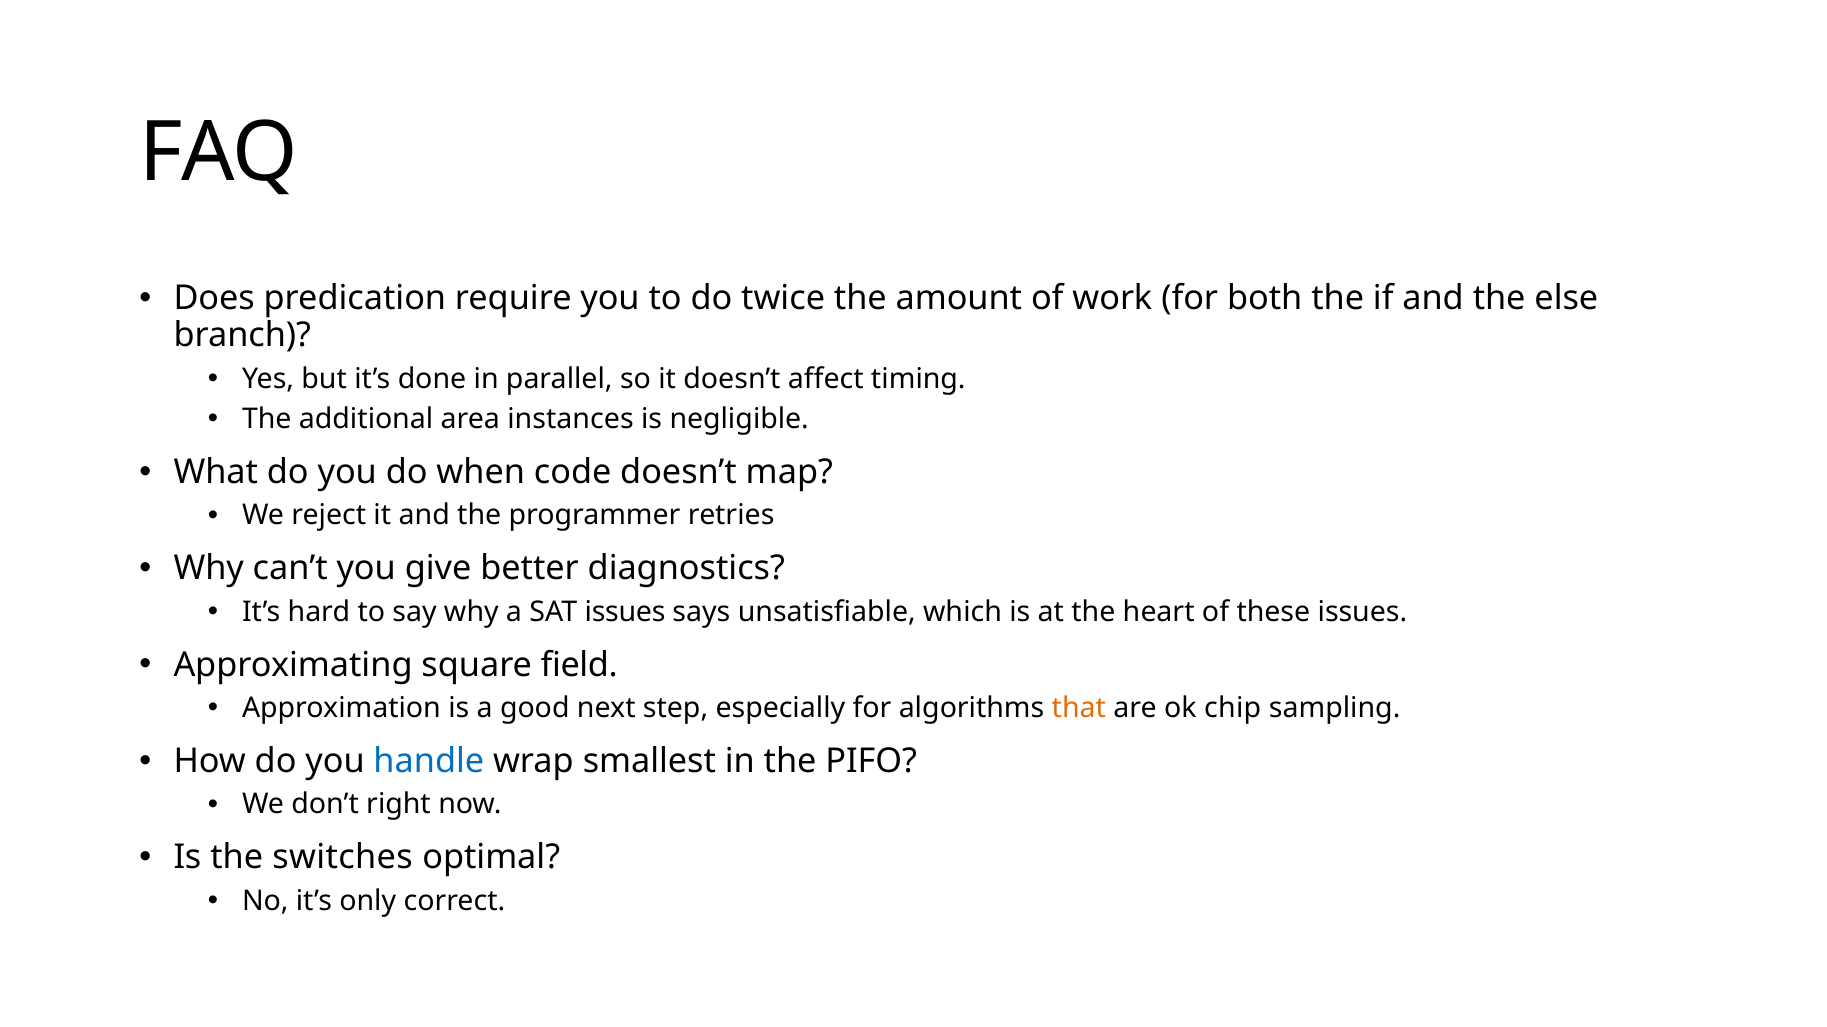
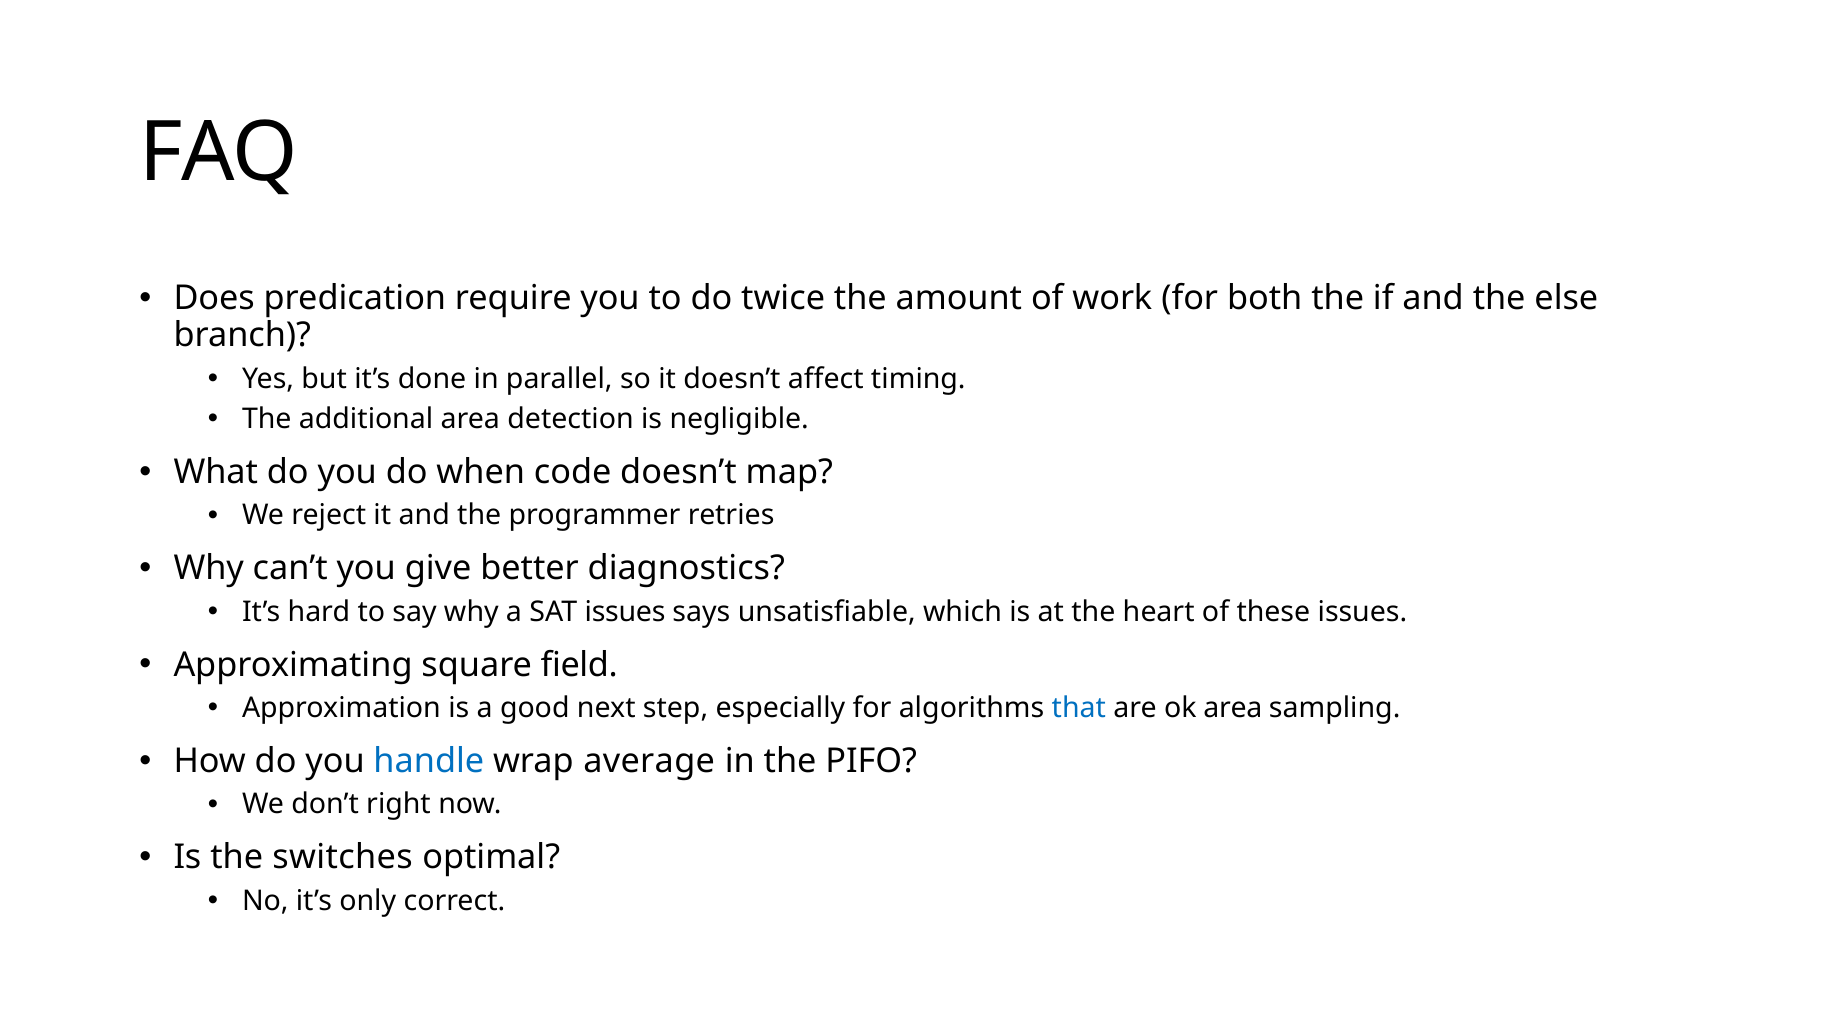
instances: instances -> detection
that colour: orange -> blue
ok chip: chip -> area
smallest: smallest -> average
